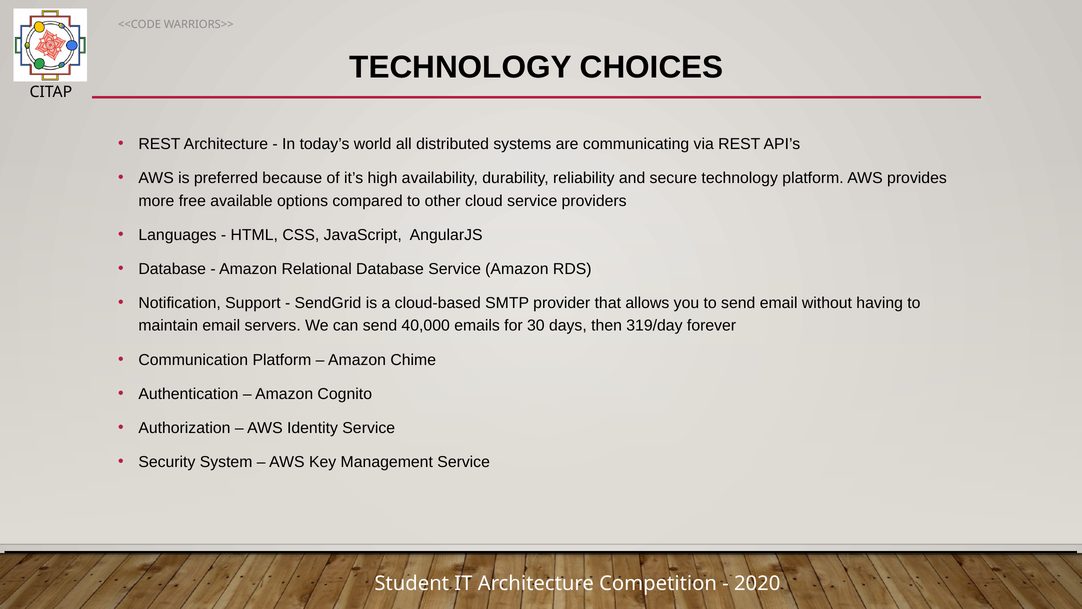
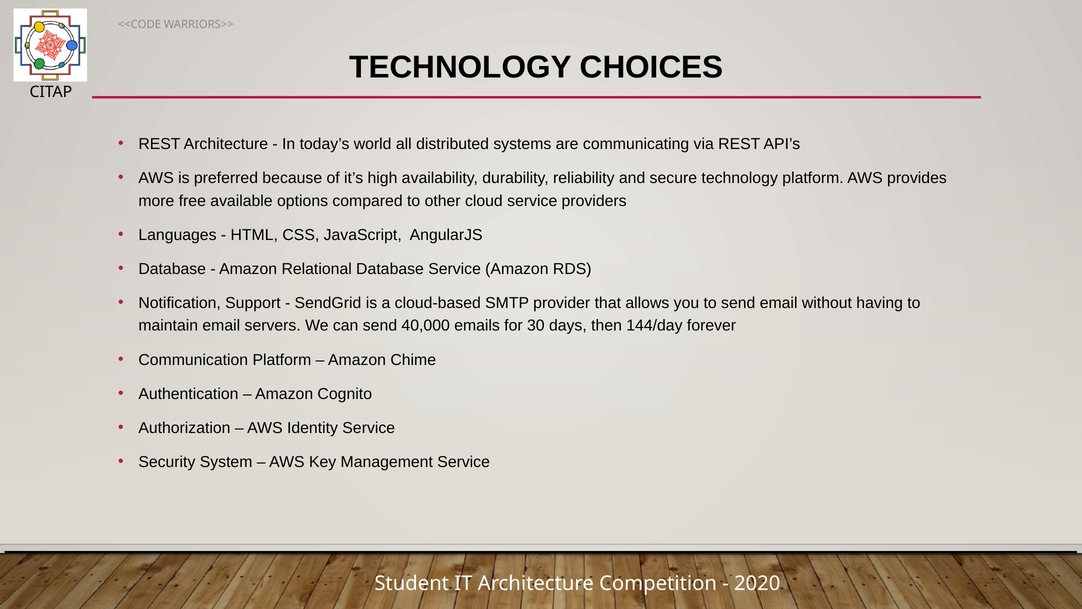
319/day: 319/day -> 144/day
